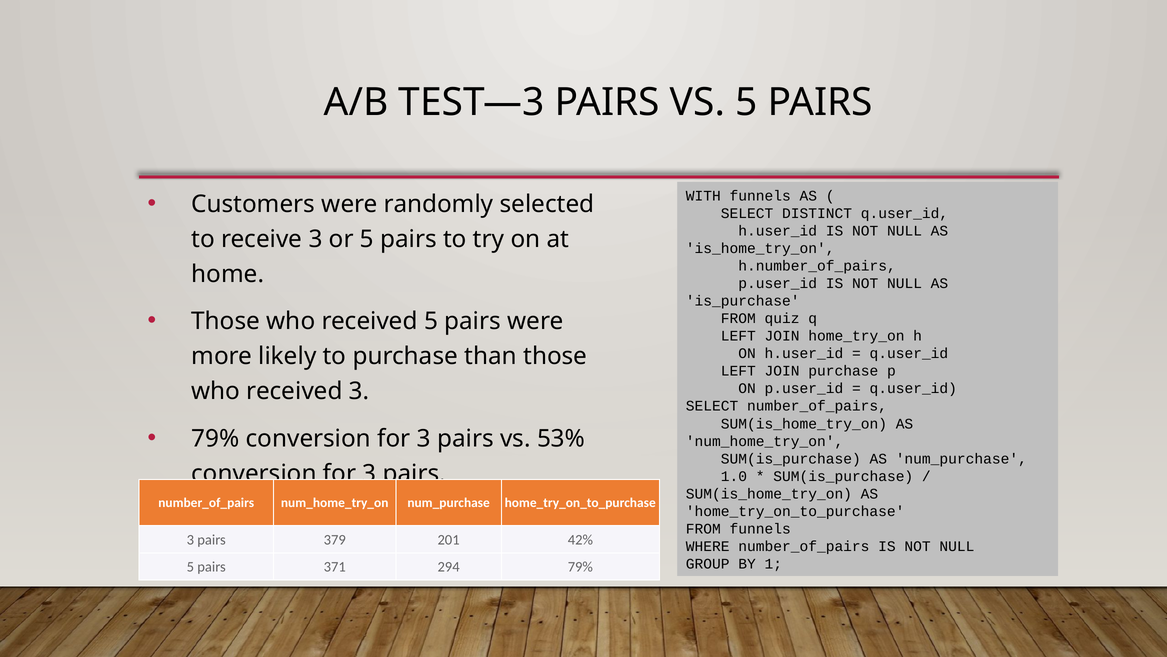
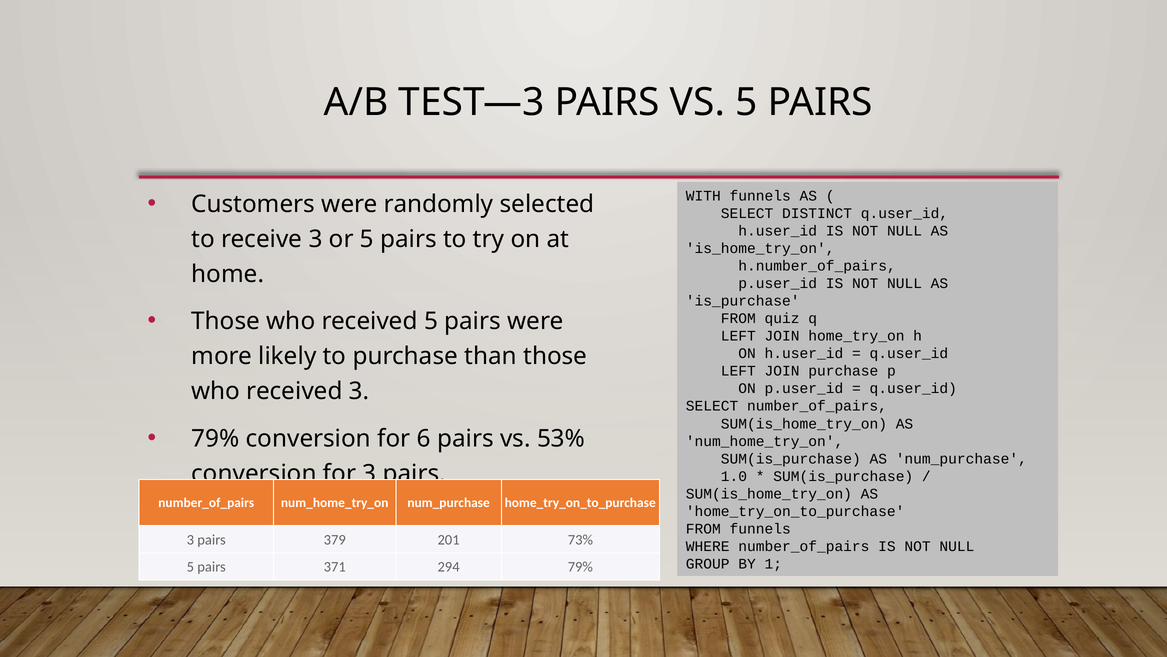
79% conversion for 3: 3 -> 6
42%: 42% -> 73%
